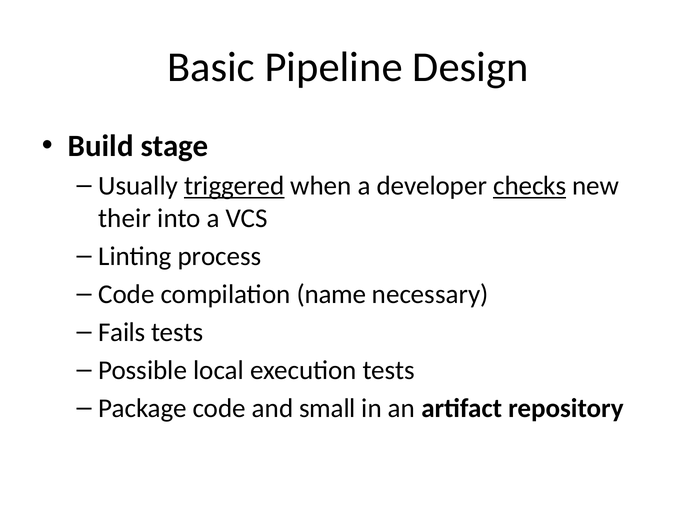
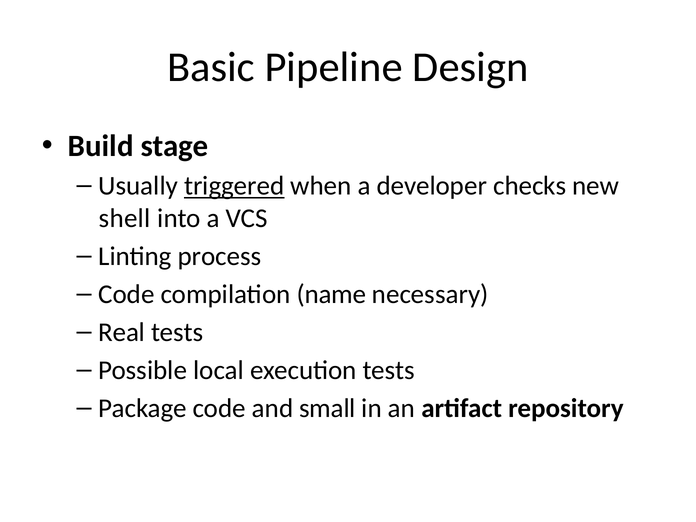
checks underline: present -> none
their: their -> shell
Fails: Fails -> Real
